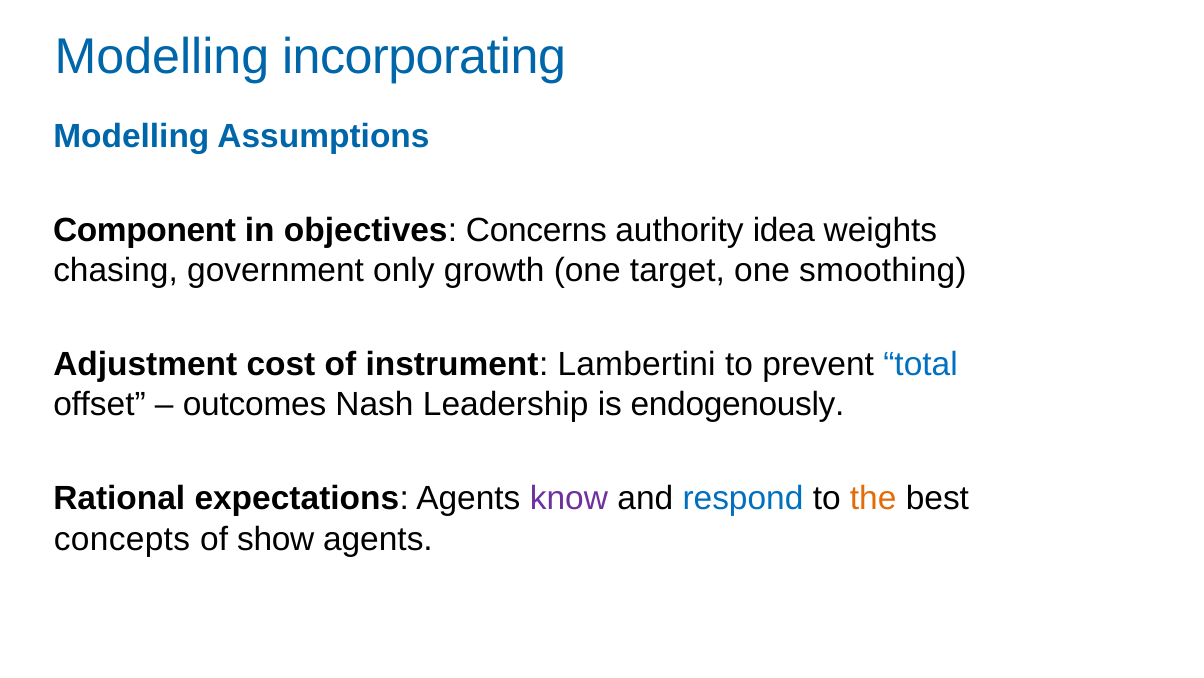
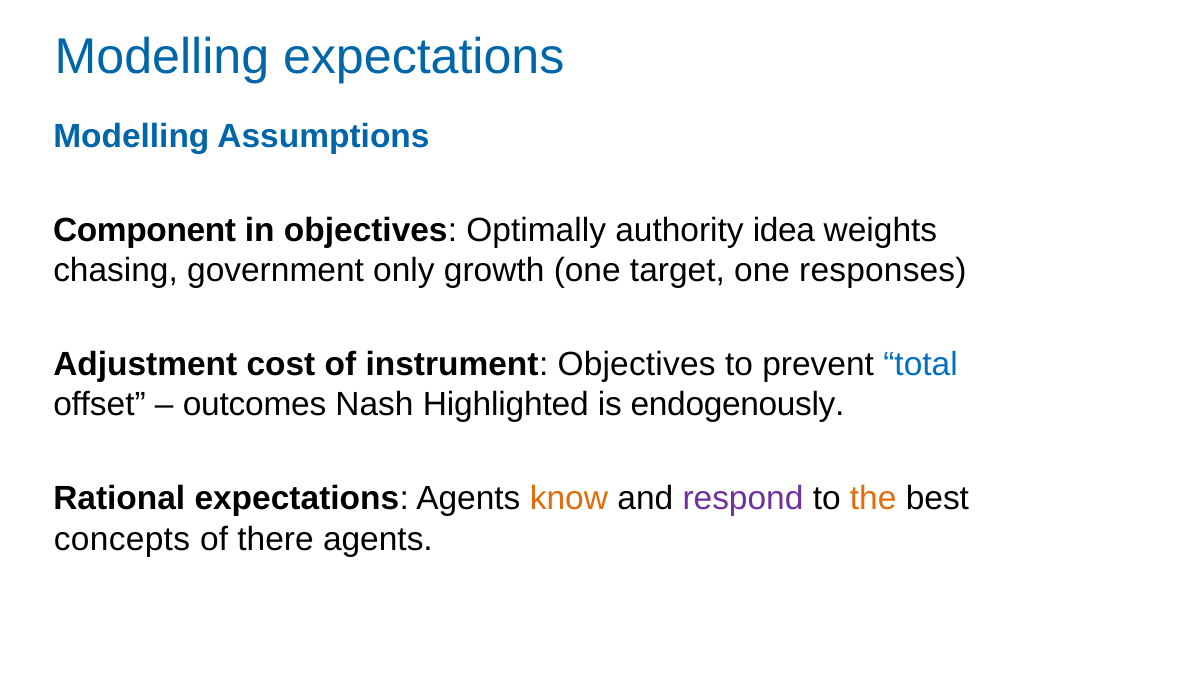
Modelling incorporating: incorporating -> expectations
Concerns: Concerns -> Optimally
smoothing: smoothing -> responses
instrument Lambertini: Lambertini -> Objectives
Leadership: Leadership -> Highlighted
know colour: purple -> orange
respond colour: blue -> purple
show: show -> there
